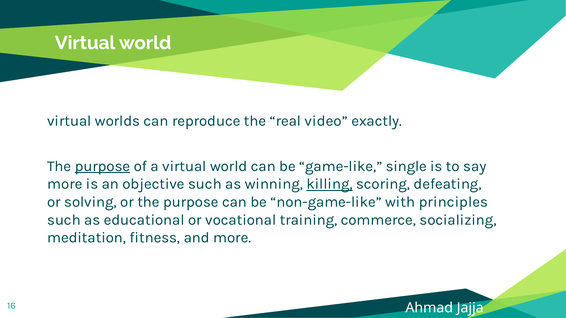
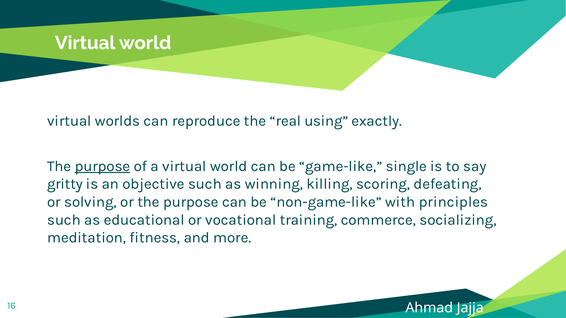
video: video -> using
more at (65, 184): more -> gritty
killing underline: present -> none
